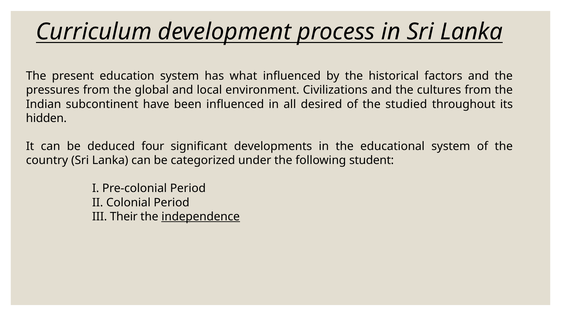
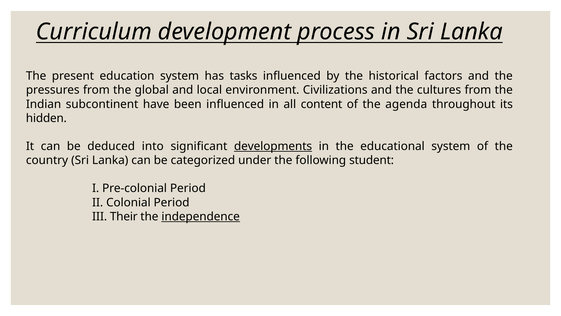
what: what -> tasks
desired: desired -> content
studied: studied -> agenda
four: four -> into
developments underline: none -> present
